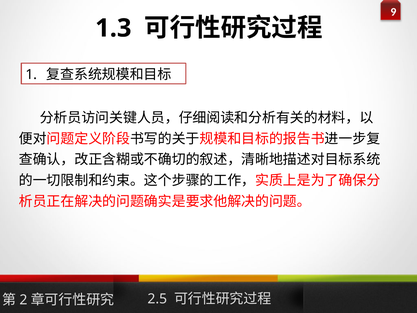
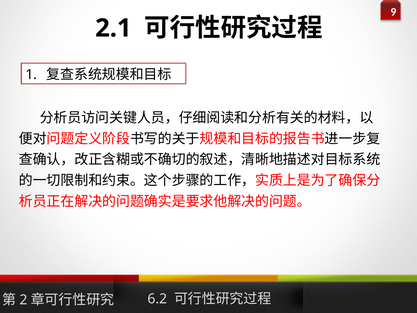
1.3: 1.3 -> 2.1
2.5: 2.5 -> 6.2
